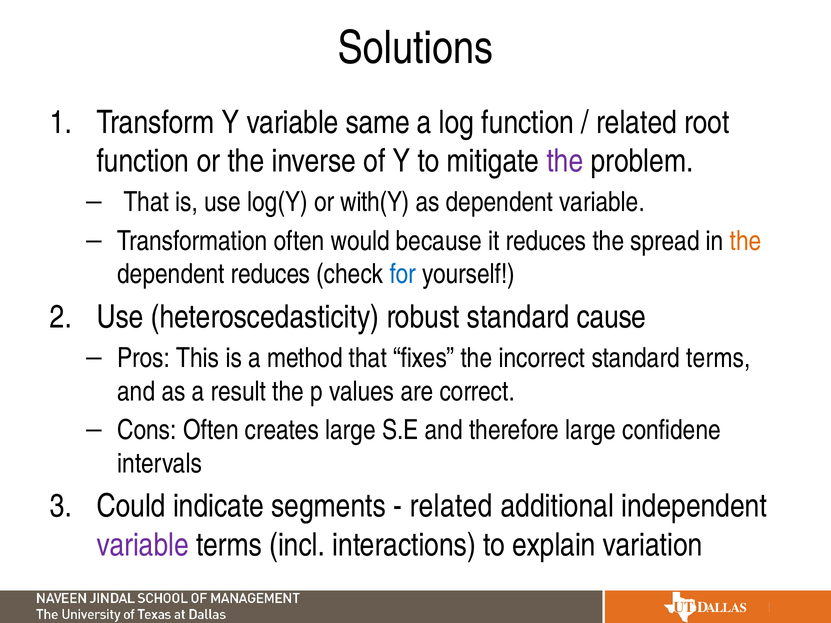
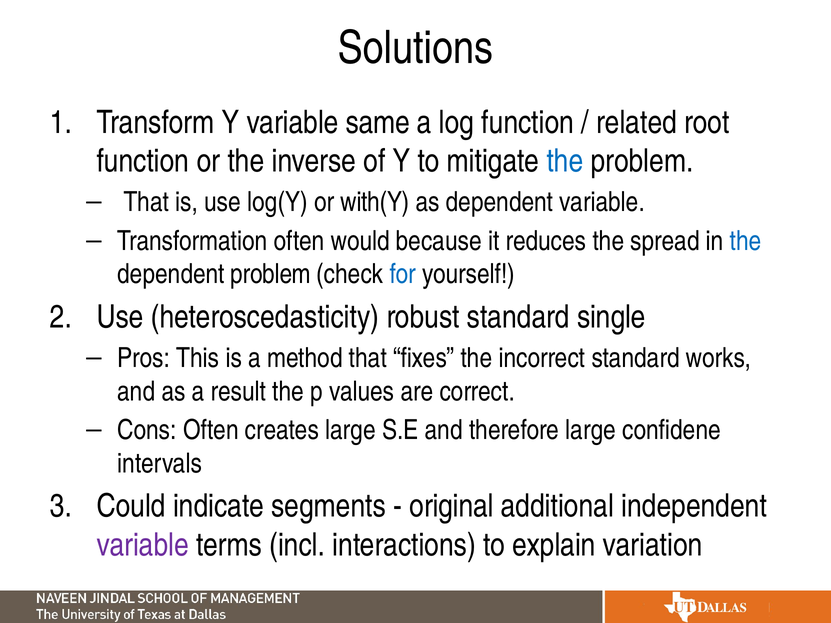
the at (565, 161) colour: purple -> blue
the at (746, 241) colour: orange -> blue
dependent reduces: reduces -> problem
cause: cause -> single
standard terms: terms -> works
related at (451, 506): related -> original
